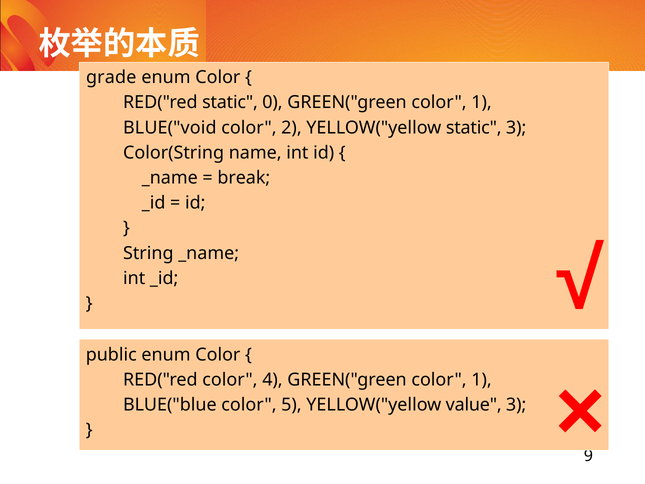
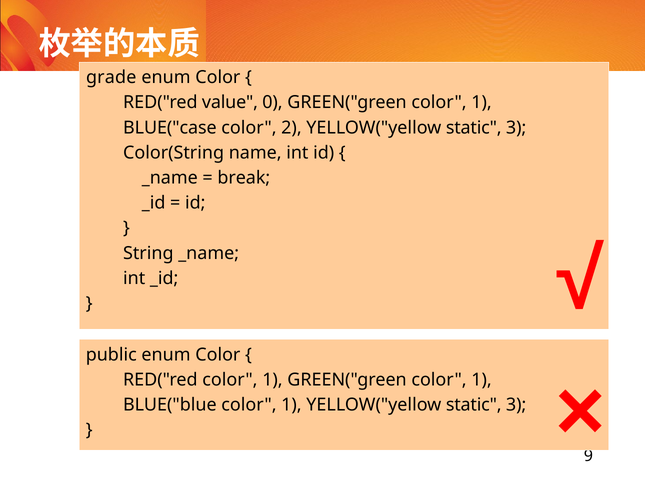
RED("red static: static -> value
BLUE("void: BLUE("void -> BLUE("case
RED("red color 4: 4 -> 1
BLUE("blue color 5: 5 -> 1
value at (474, 405): value -> static
